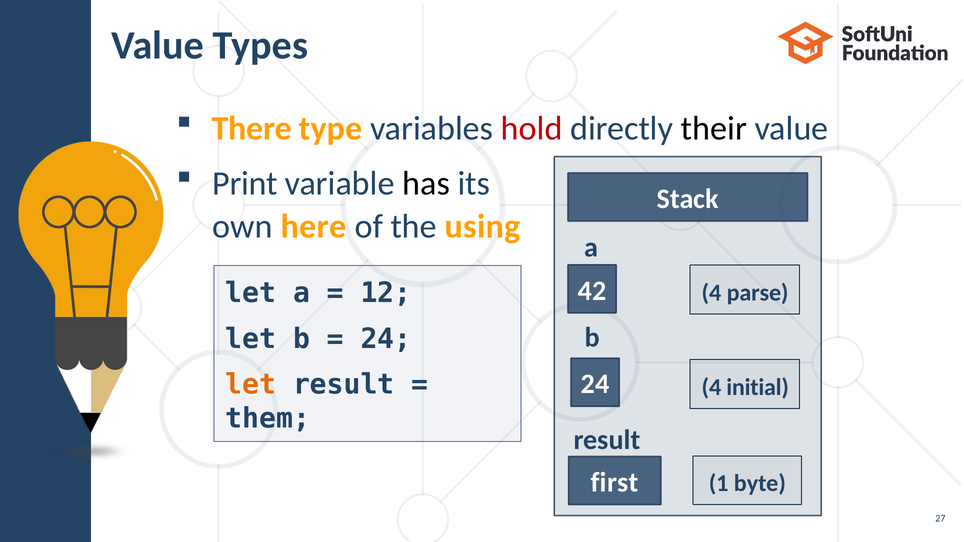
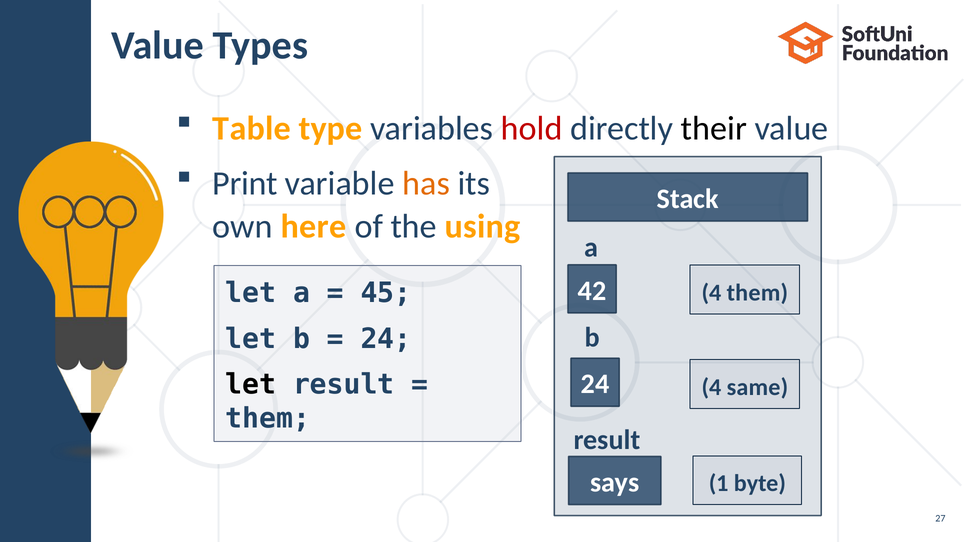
There: There -> Table
has colour: black -> orange
12: 12 -> 45
4 parse: parse -> them
let at (251, 385) colour: orange -> black
initial: initial -> same
first: first -> says
